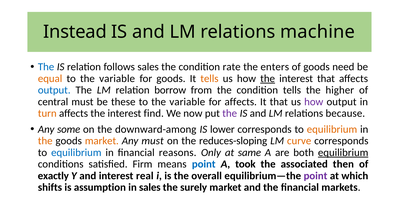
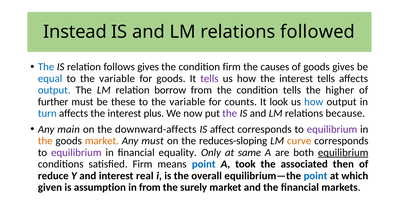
machine: machine -> followed
follows sales: sales -> gives
condition rate: rate -> firm
enters: enters -> causes
goods need: need -> gives
equal colour: orange -> blue
tells at (209, 79) colour: orange -> purple
the at (268, 79) underline: present -> none
interest that: that -> tells
central: central -> further
for affects: affects -> counts
It that: that -> look
how at (314, 102) colour: purple -> blue
turn colour: orange -> blue
find: find -> plus
some: some -> main
downward-among: downward-among -> downward-affects
lower: lower -> affect
equilibrium at (332, 129) colour: orange -> purple
equilibrium at (76, 153) colour: blue -> purple
reasons: reasons -> equality
exactly: exactly -> reduce
point at (316, 176) colour: purple -> blue
shifts: shifts -> given
in sales: sales -> from
